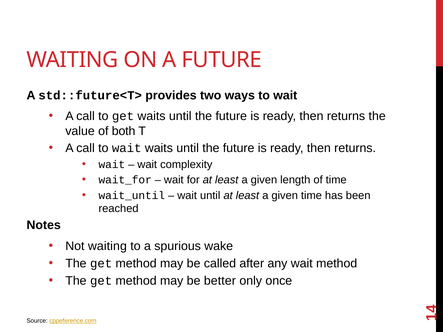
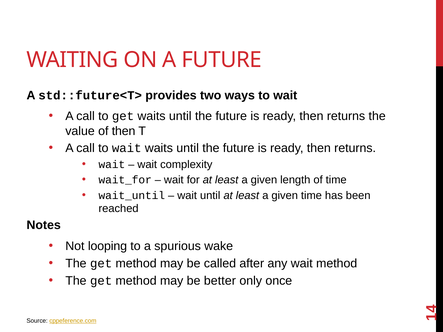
of both: both -> then
Not waiting: waiting -> looping
